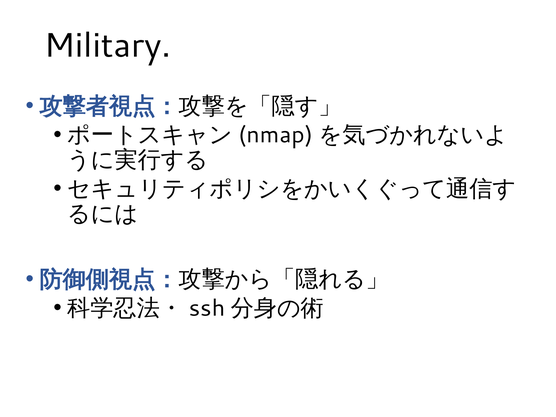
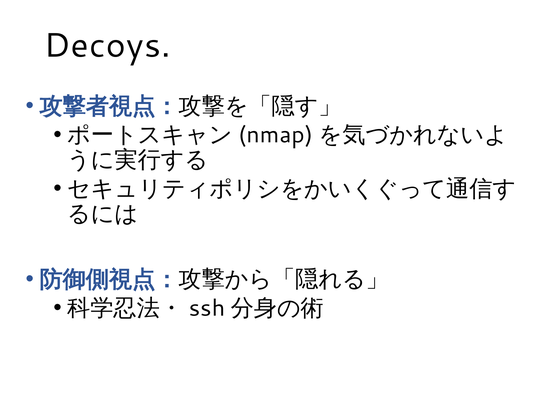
Military: Military -> Decoys
